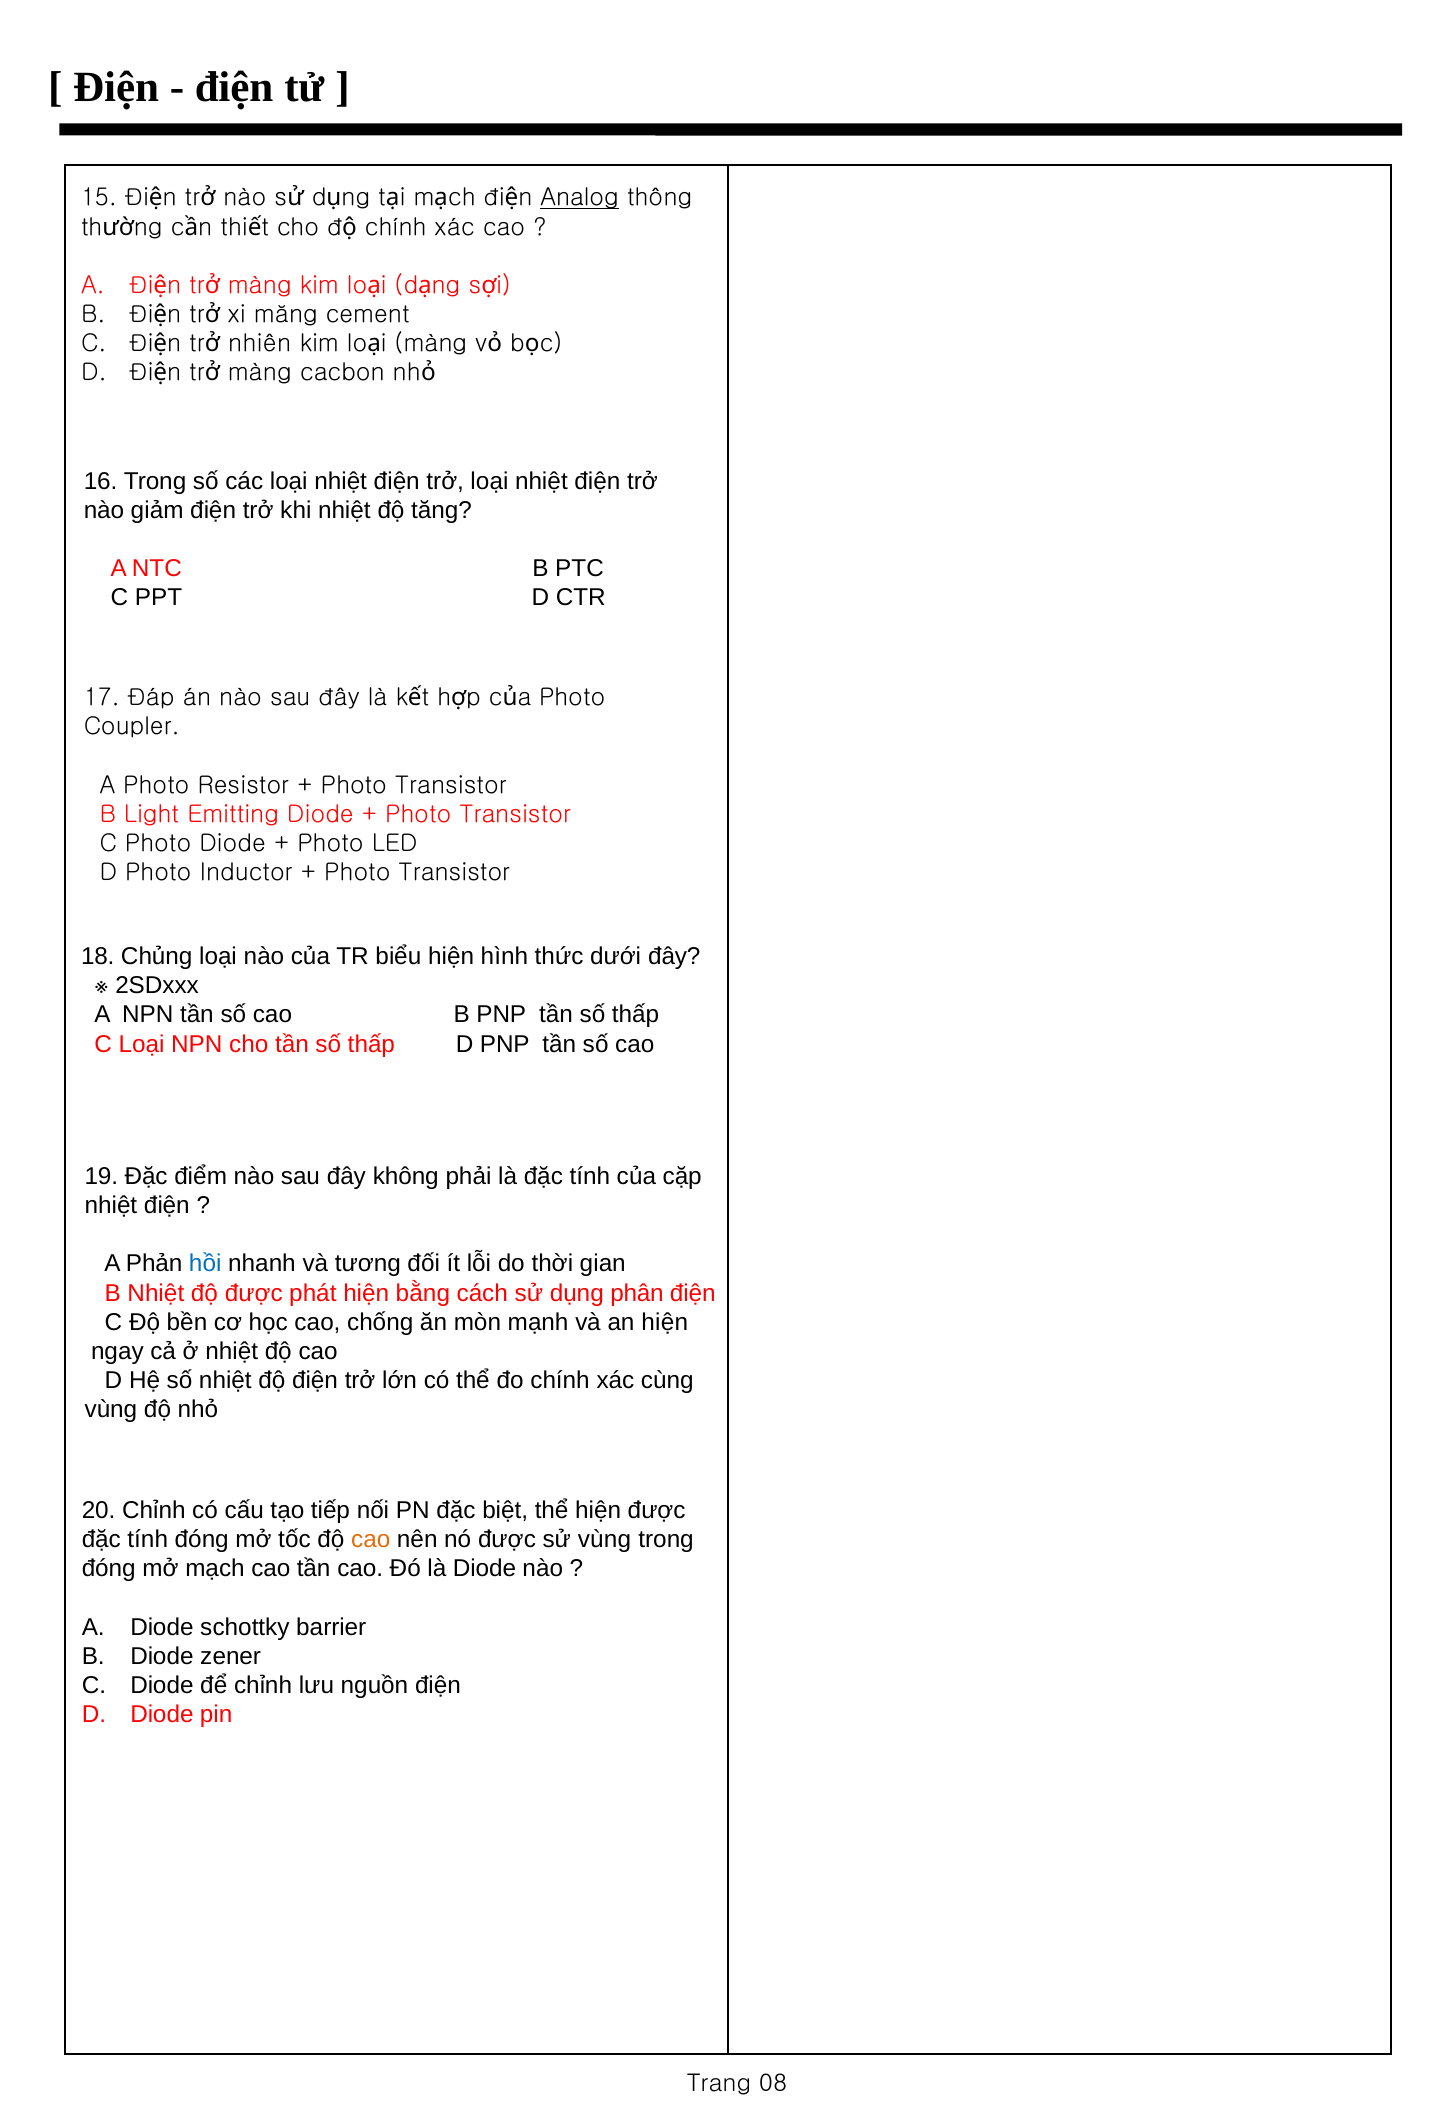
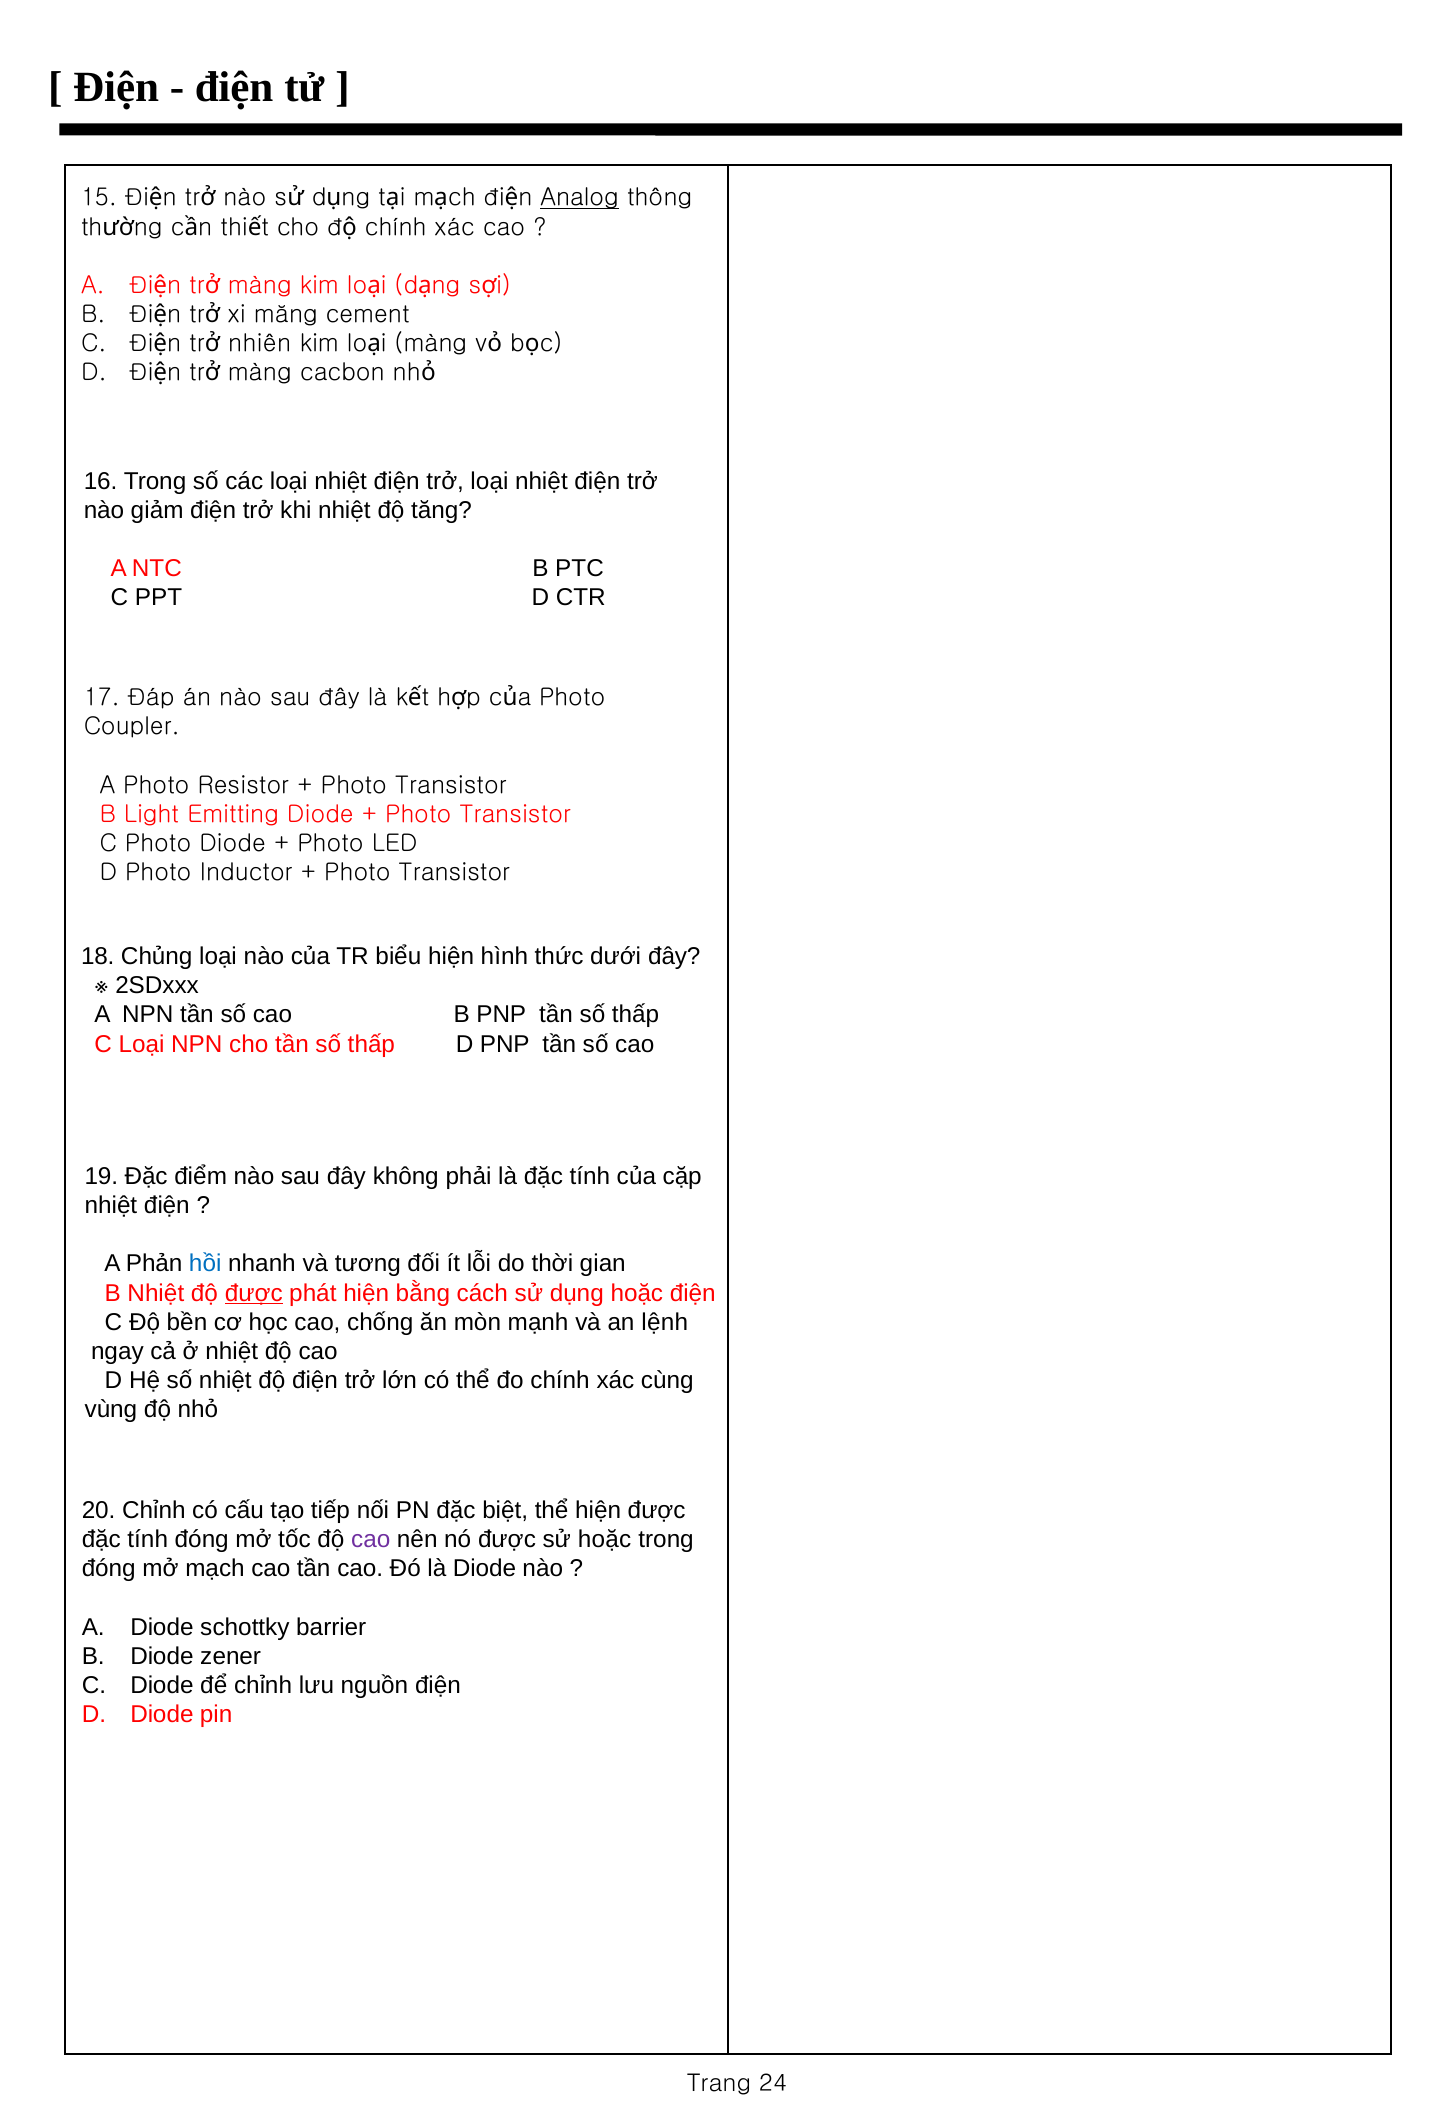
được at (254, 1293) underline: none -> present
dụng phân: phân -> hoặc
an hiện: hiện -> lệnh
cao at (371, 1540) colour: orange -> purple
sử vùng: vùng -> hoặc
08: 08 -> 24
